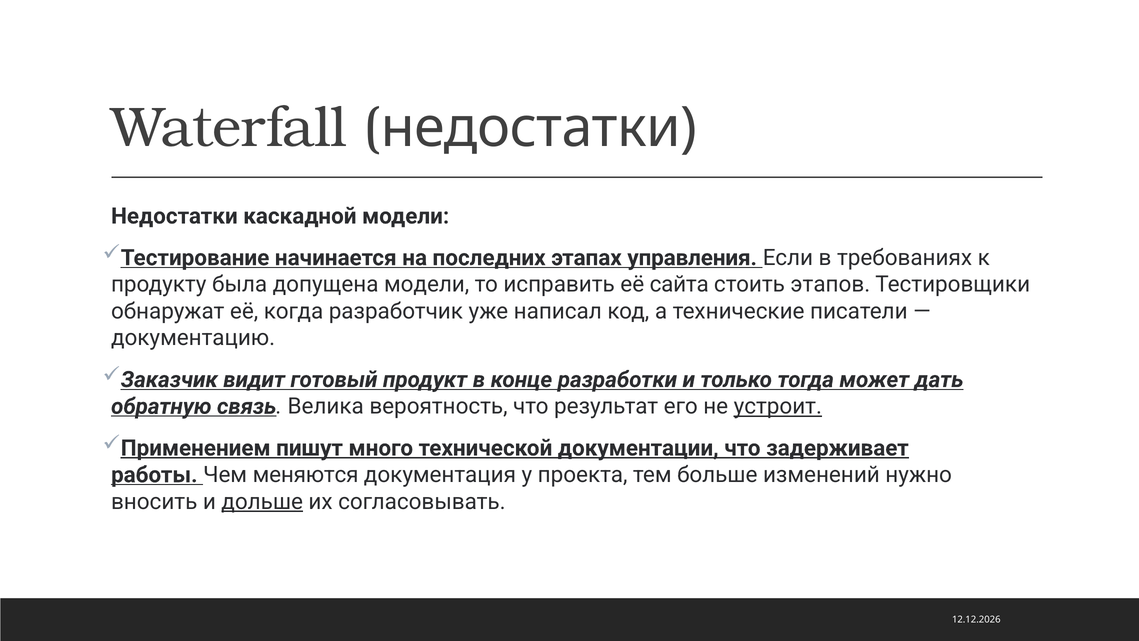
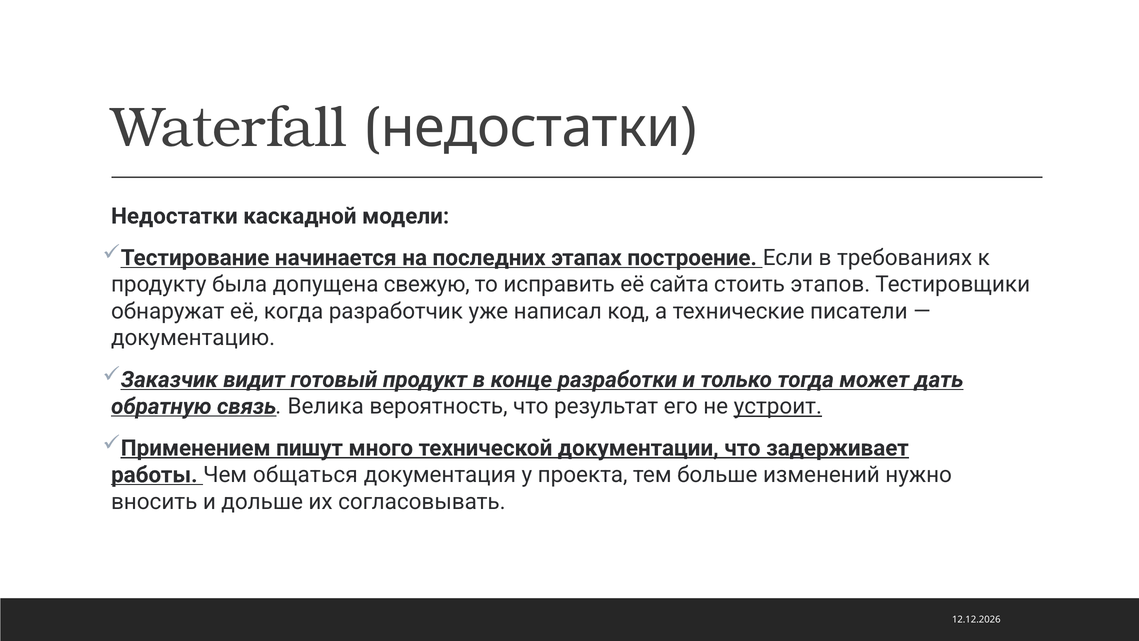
управления: управления -> построение
допущена модели: модели -> свежую
меняются: меняются -> общаться
дольше underline: present -> none
